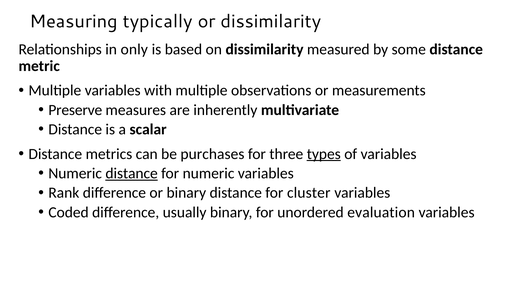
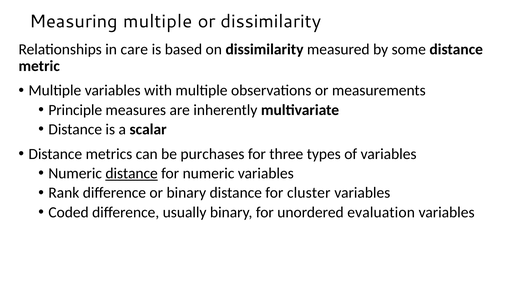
Measuring typically: typically -> multiple
only: only -> care
Preserve: Preserve -> Principle
types underline: present -> none
